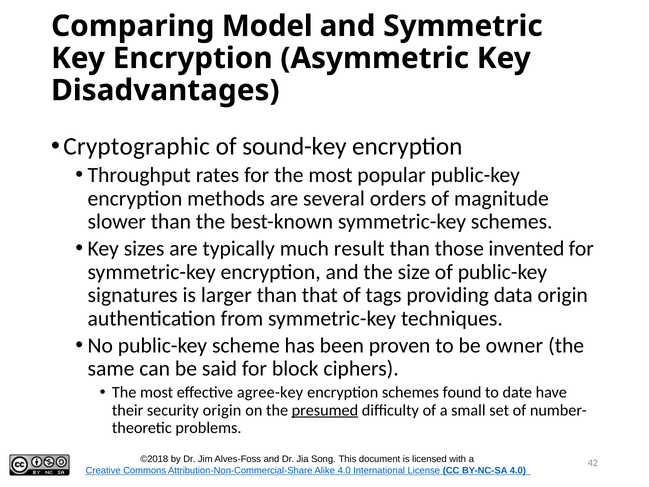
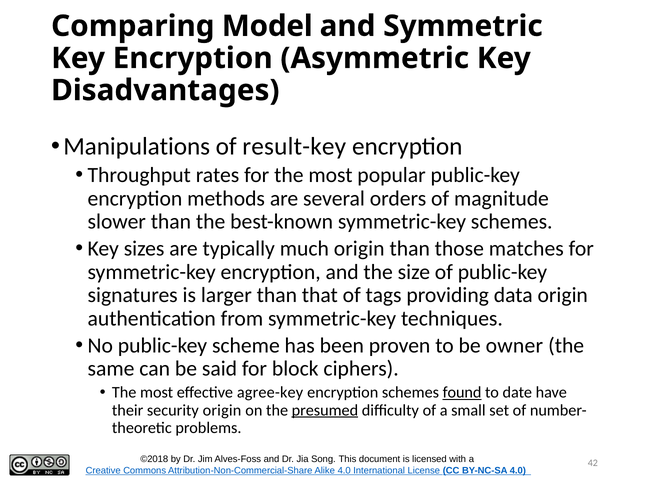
Cryptographic: Cryptographic -> Manipulations
sound-key: sound-key -> result-key
much result: result -> origin
invented: invented -> matches
found underline: none -> present
